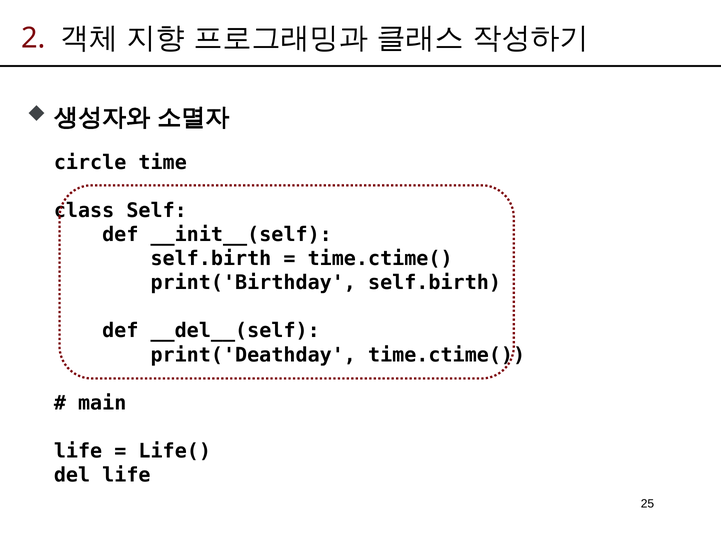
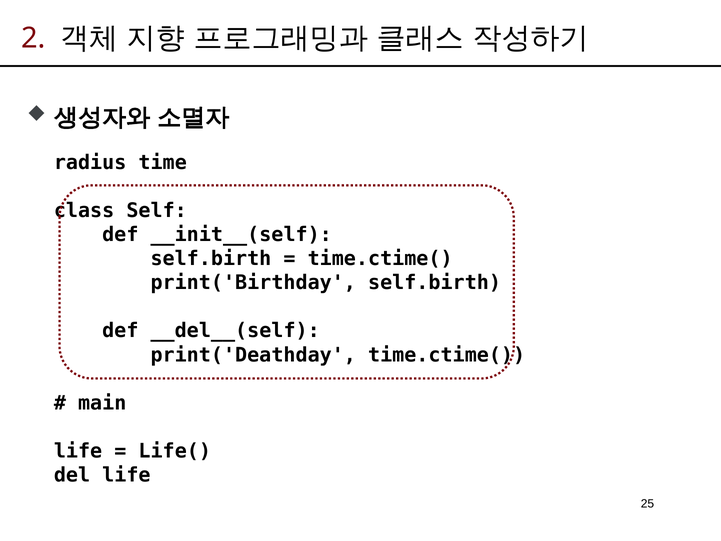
circle: circle -> radius
